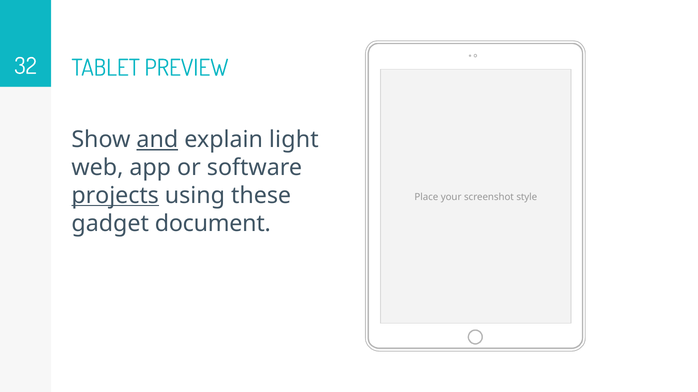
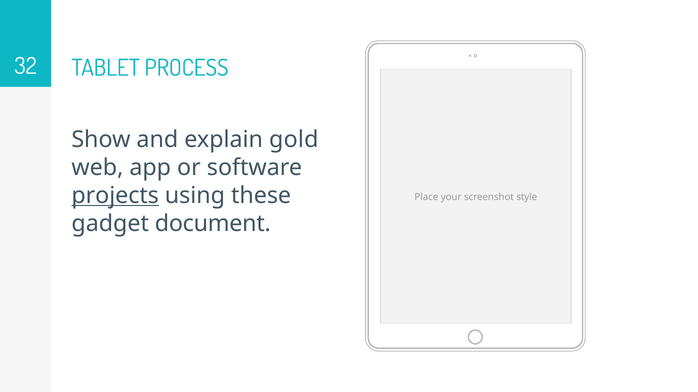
PREVIEW: PREVIEW -> PROCESS
and underline: present -> none
light: light -> gold
